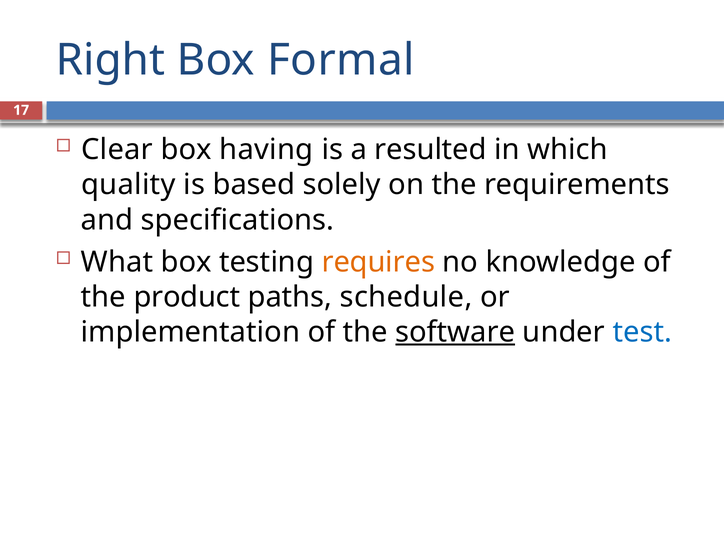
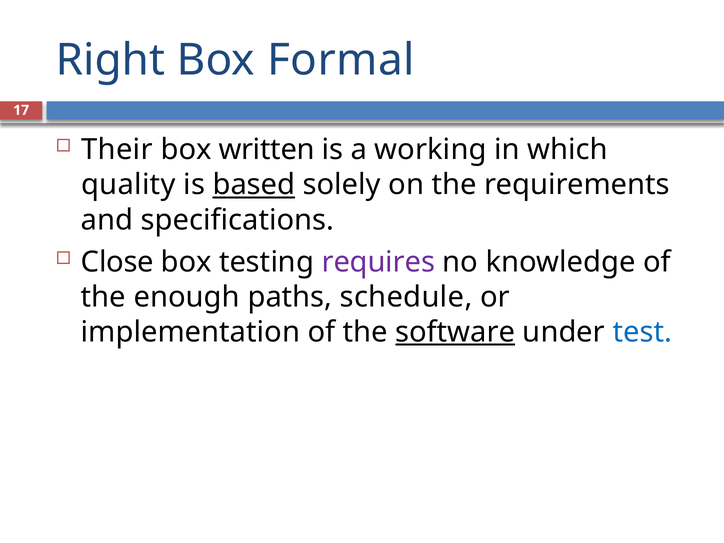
Clear: Clear -> Their
having: having -> written
resulted: resulted -> working
based underline: none -> present
What: What -> Close
requires colour: orange -> purple
product: product -> enough
